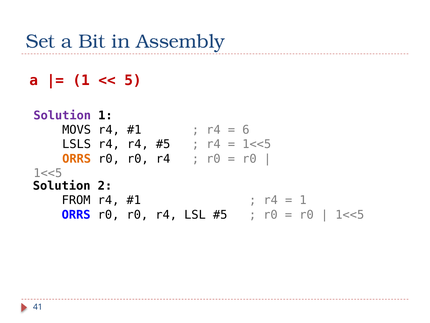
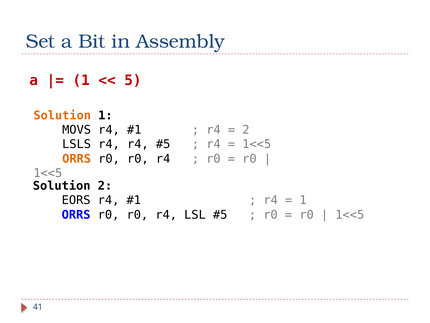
Solution at (62, 115) colour: purple -> orange
6 at (246, 130): 6 -> 2
FROM: FROM -> EORS
